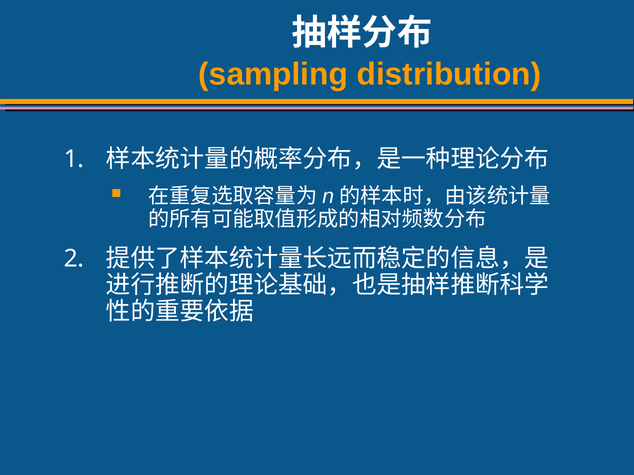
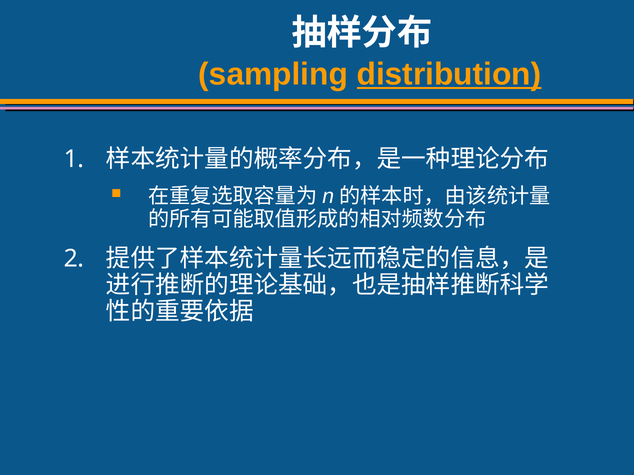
distribution underline: none -> present
